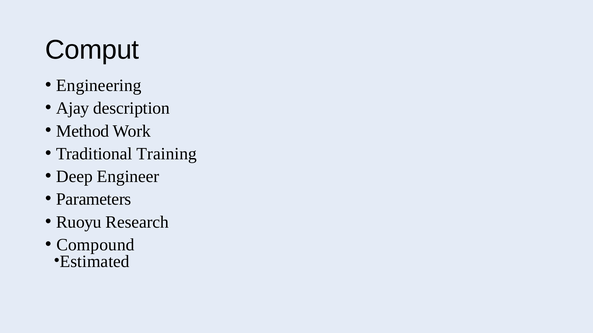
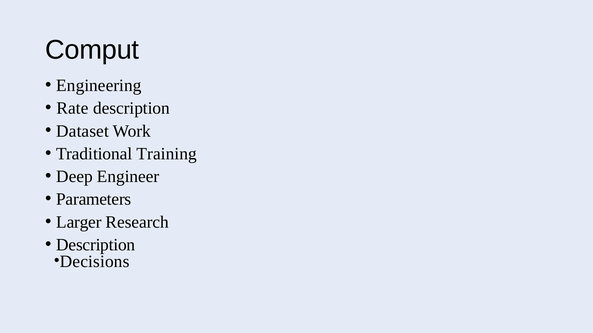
Ajay: Ajay -> Rate
Method: Method -> Dataset
Ruoyu: Ruoyu -> Larger
Compound at (96, 245): Compound -> Description
Estimated: Estimated -> Decisions
